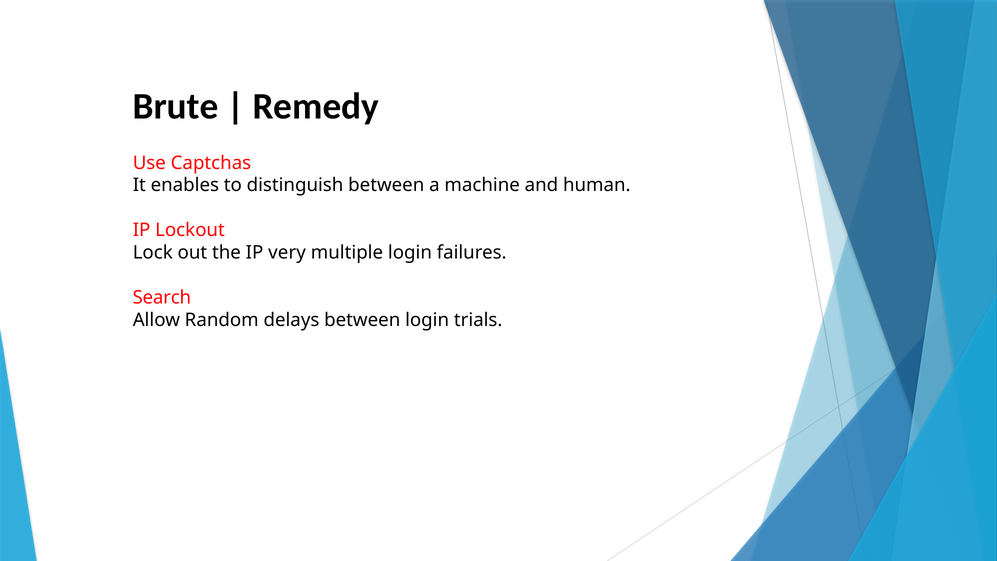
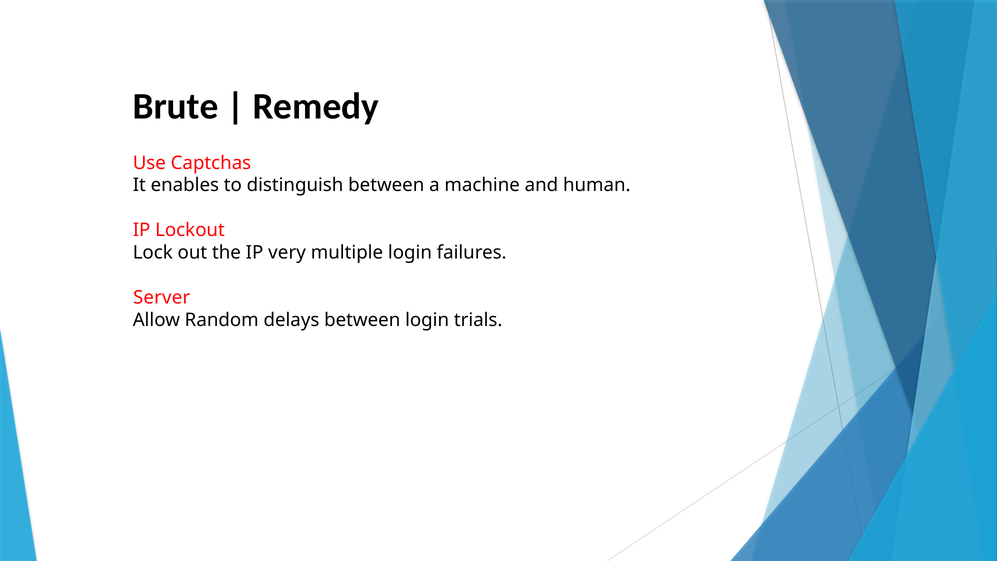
Search: Search -> Server
